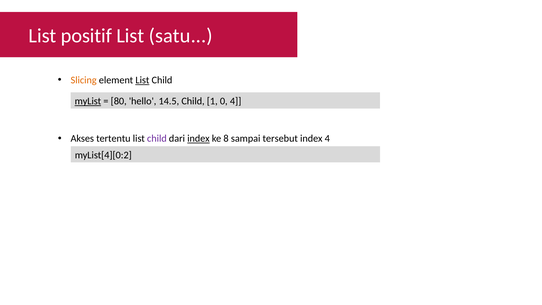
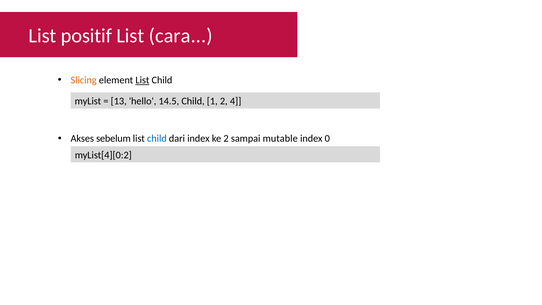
satu: satu -> cara
myList underline: present -> none
80: 80 -> 13
1 0: 0 -> 2
tertentu: tertentu -> sebelum
child at (157, 139) colour: purple -> blue
index at (198, 139) underline: present -> none
ke 8: 8 -> 2
tersebut: tersebut -> mutable
index 4: 4 -> 0
